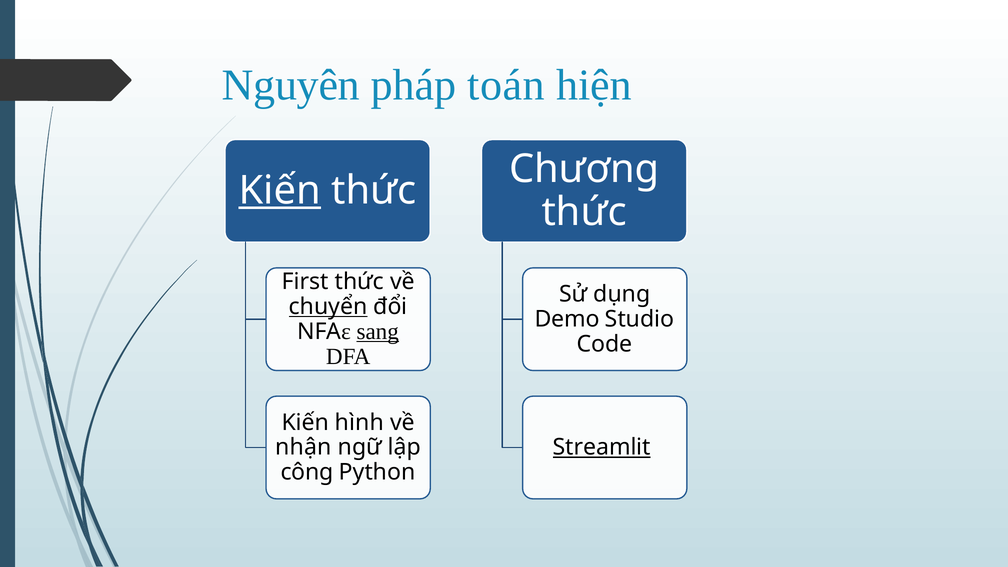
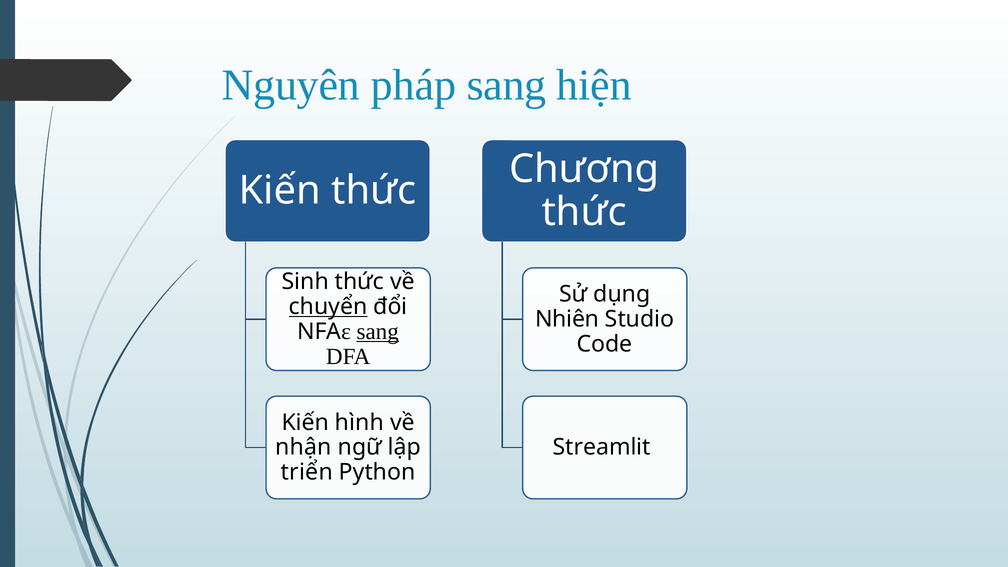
pháp toán: toán -> sang
Kiến at (280, 191) underline: present -> none
First: First -> Sinh
Demo: Demo -> Nhiên
Streamlit underline: present -> none
công: công -> triển
